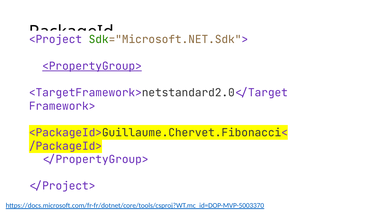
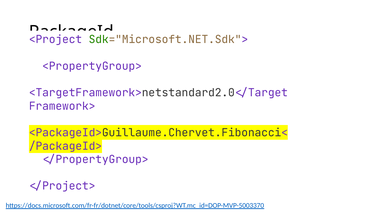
<PropertyGroup> underline: present -> none
